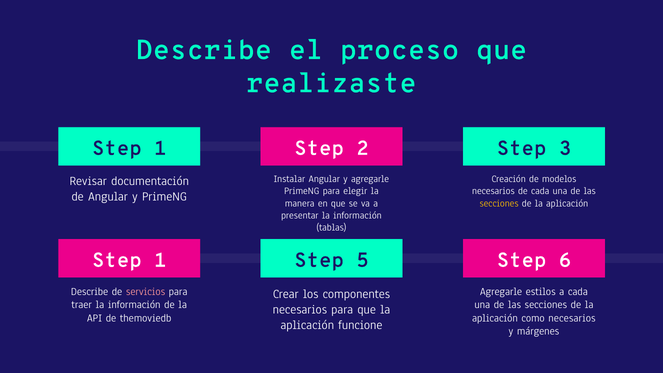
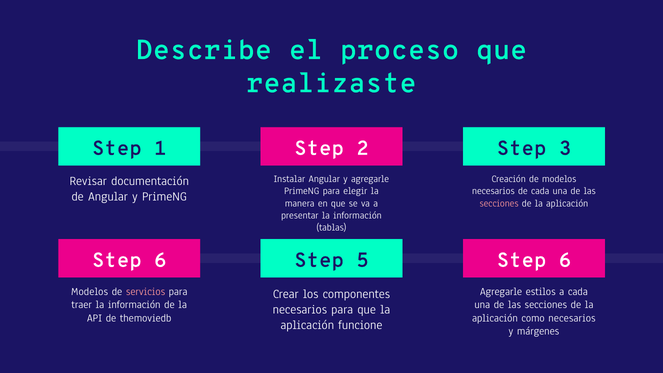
secciones at (499, 203) colour: yellow -> pink
1 at (160, 260): 1 -> 6
Describe at (90, 291): Describe -> Modelos
